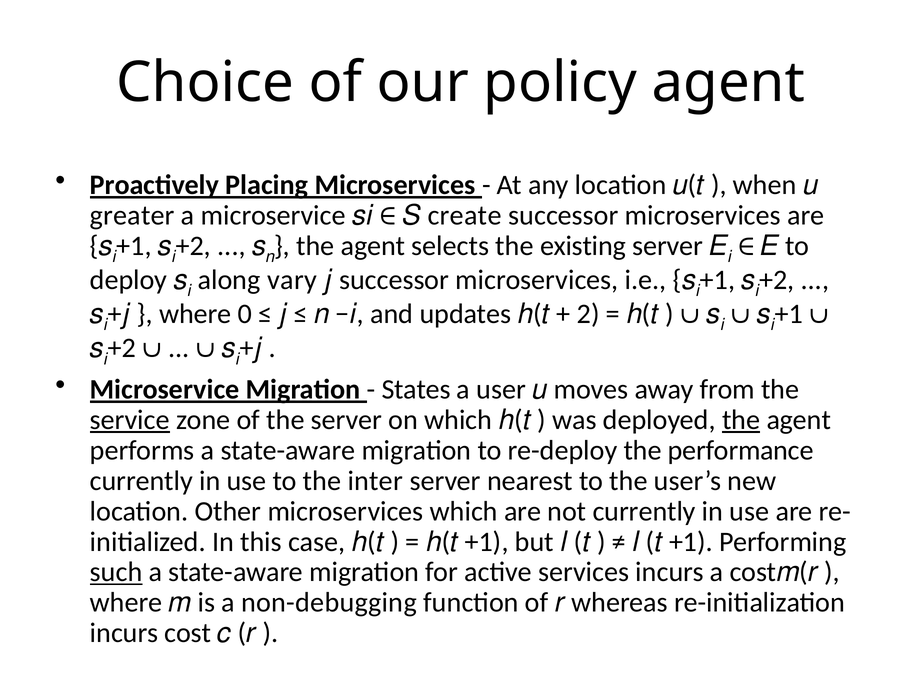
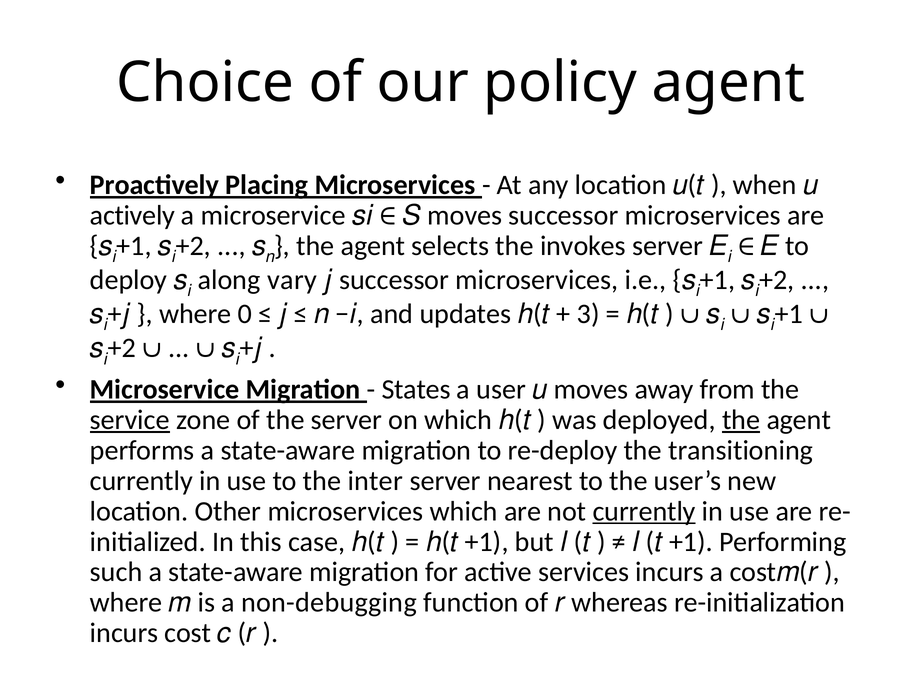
greater: greater -> actively
microservice create: create -> moves
existing: existing -> invokes
2: 2 -> 3
performance: performance -> transitioning
currently at (644, 511) underline: none -> present
such underline: present -> none
